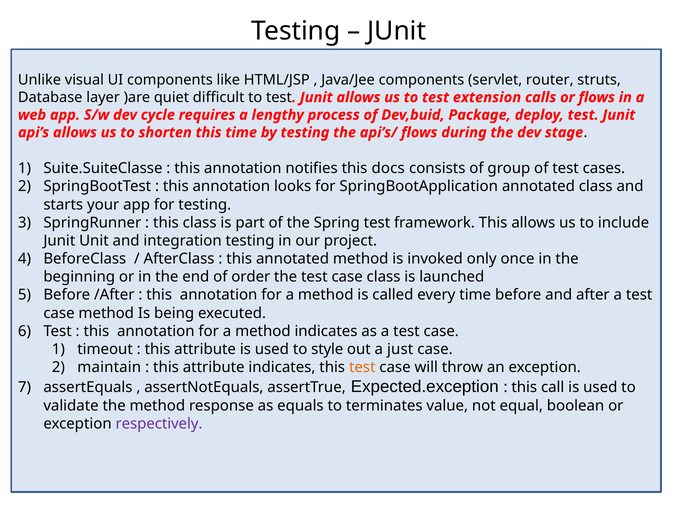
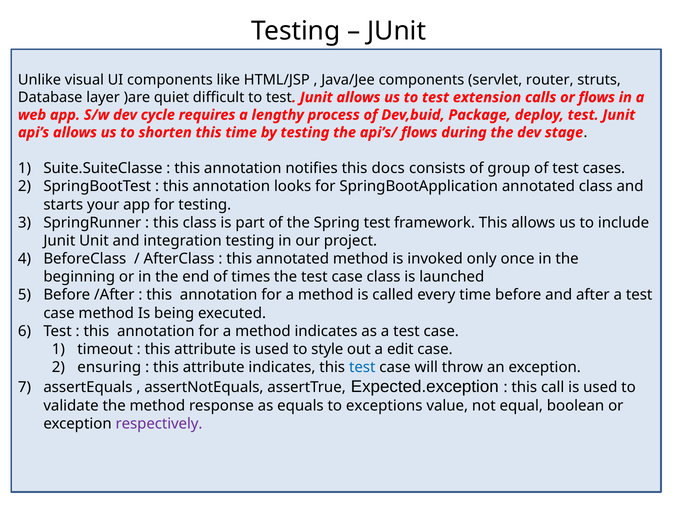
order: order -> times
just: just -> edit
maintain: maintain -> ensuring
test at (362, 367) colour: orange -> blue
terminates: terminates -> exceptions
